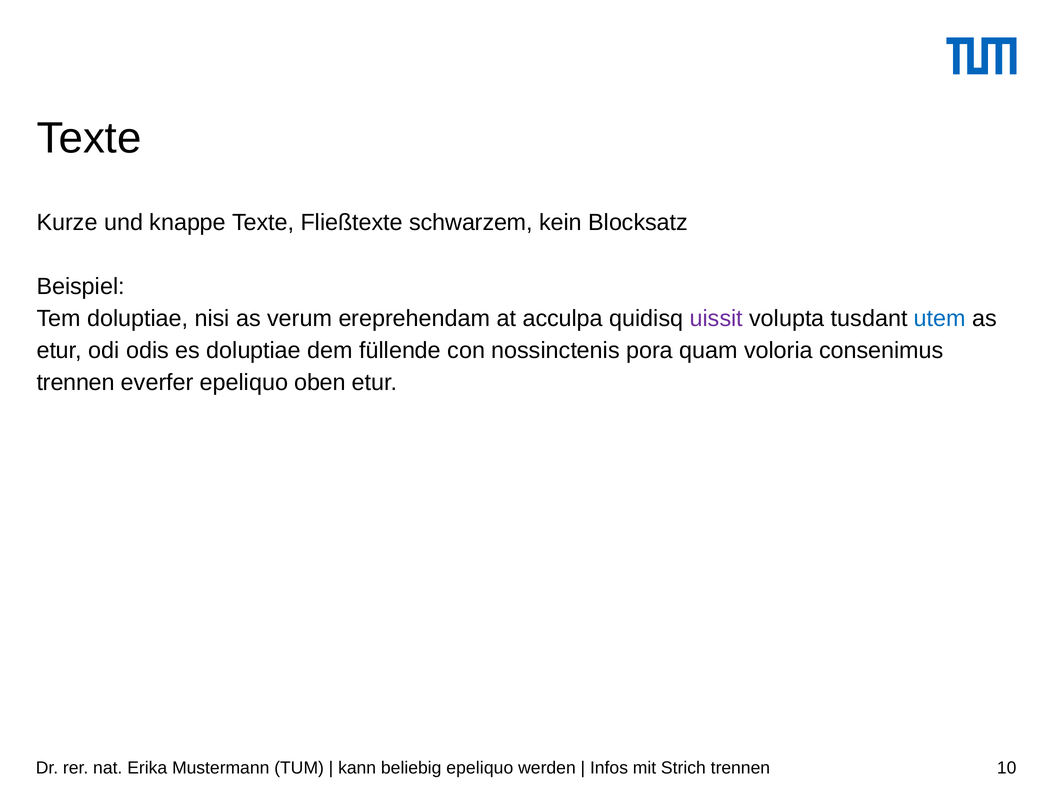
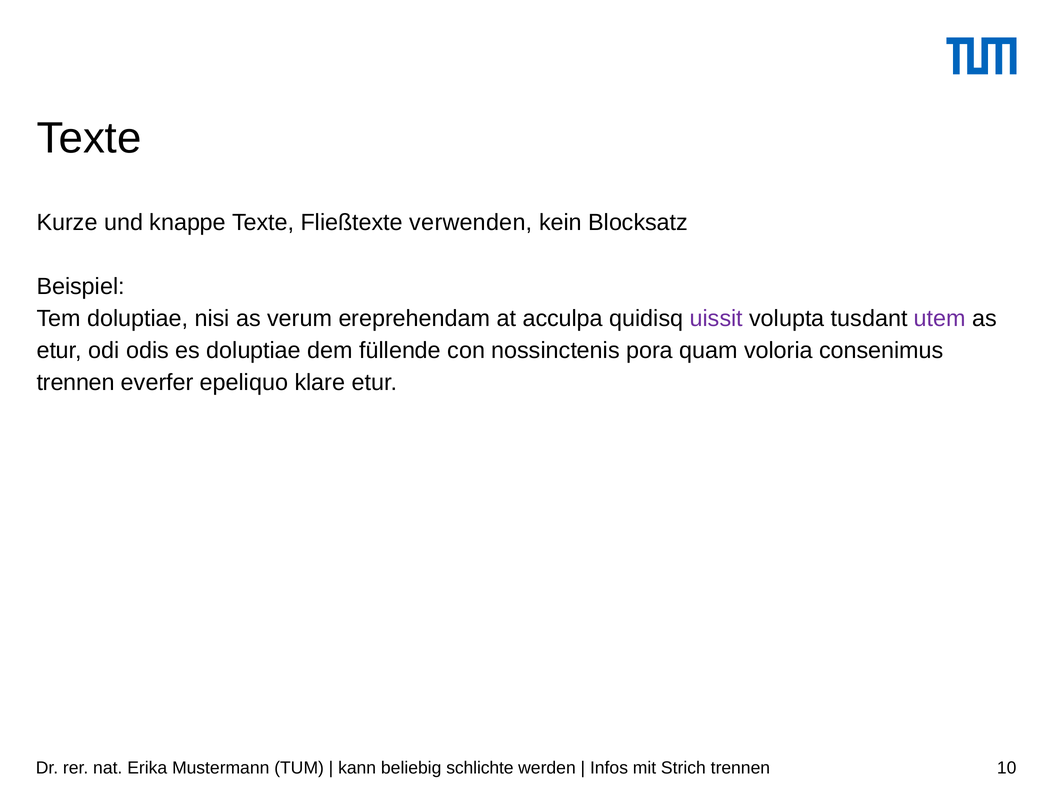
schwarzem: schwarzem -> verwenden
utem colour: blue -> purple
oben: oben -> klare
beliebig epeliquo: epeliquo -> schlichte
